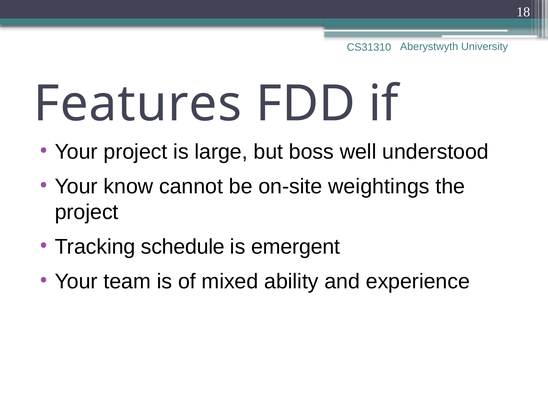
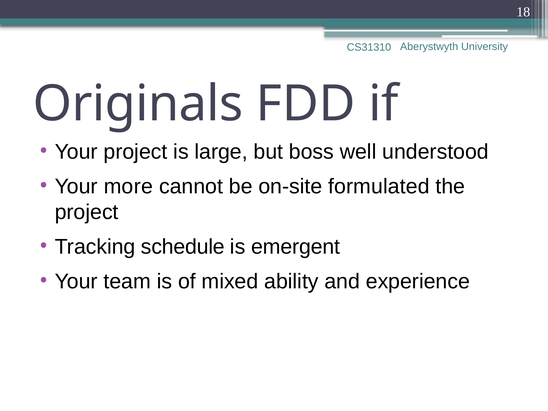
Features: Features -> Originals
know: know -> more
weightings: weightings -> formulated
